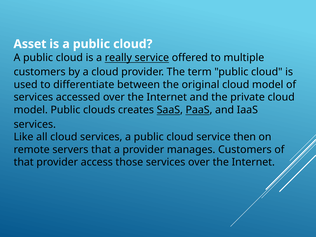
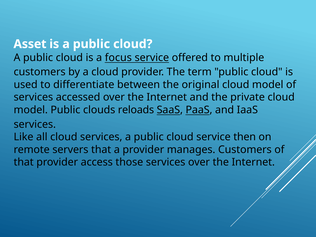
really: really -> focus
creates: creates -> reloads
